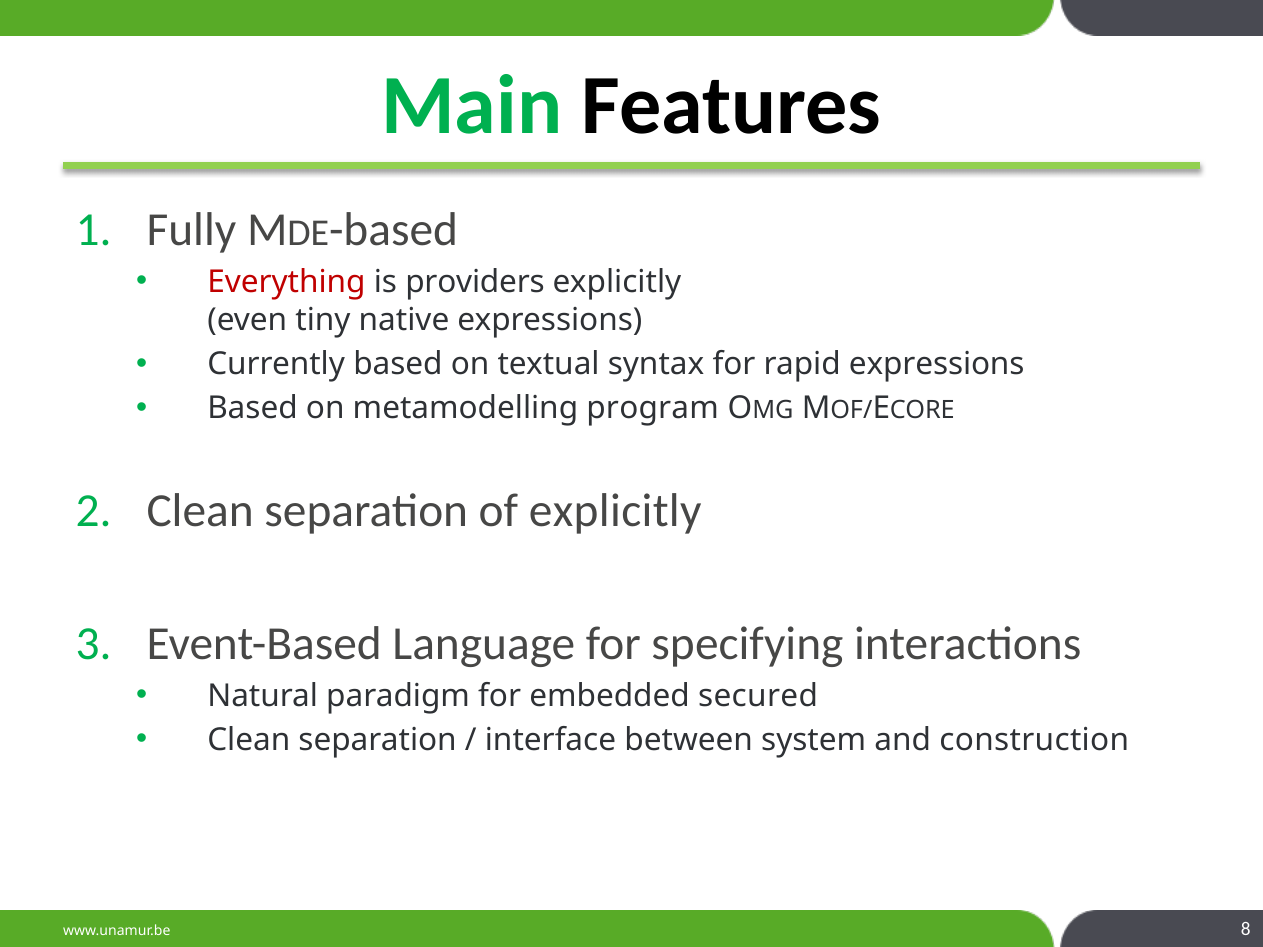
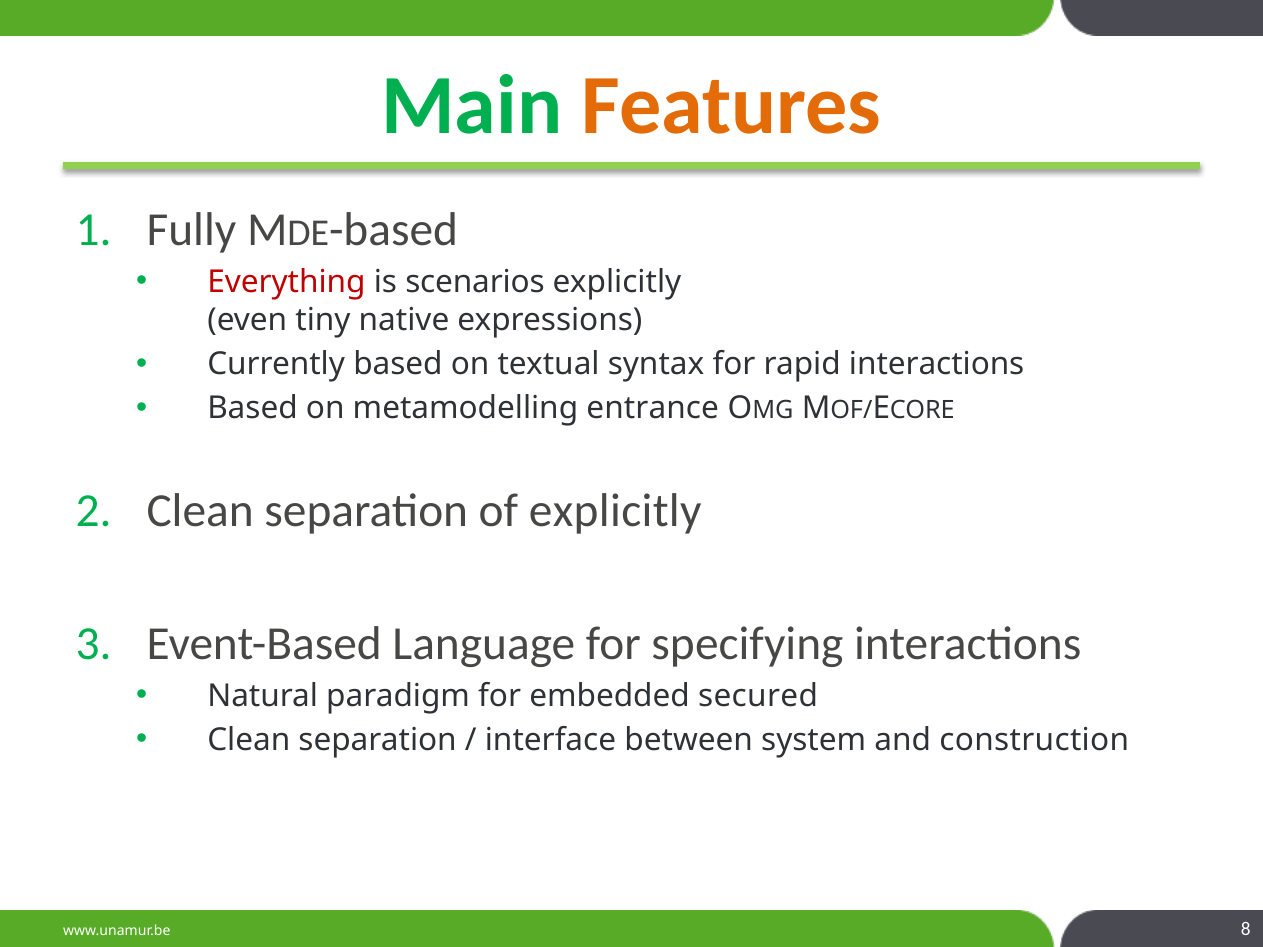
Features colour: black -> orange
providers: providers -> scenarios
rapid expressions: expressions -> interactions
program: program -> entrance
